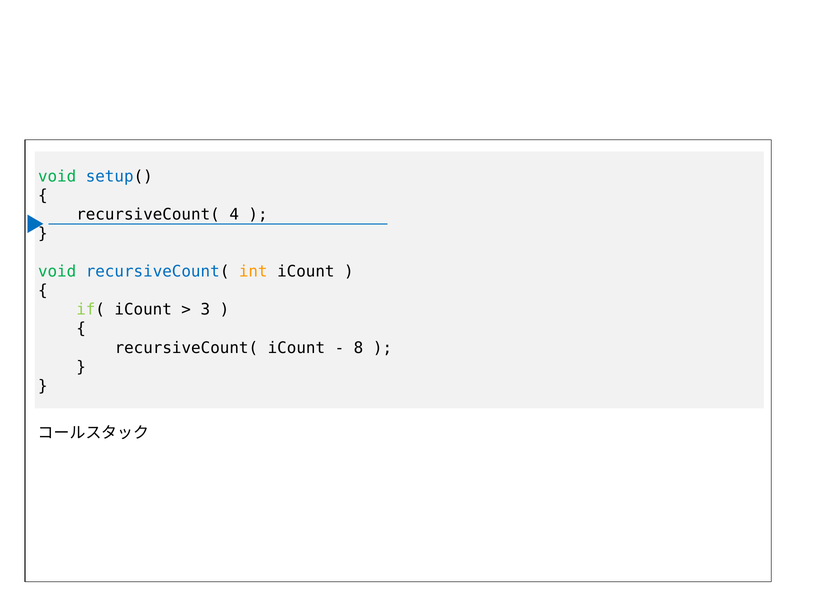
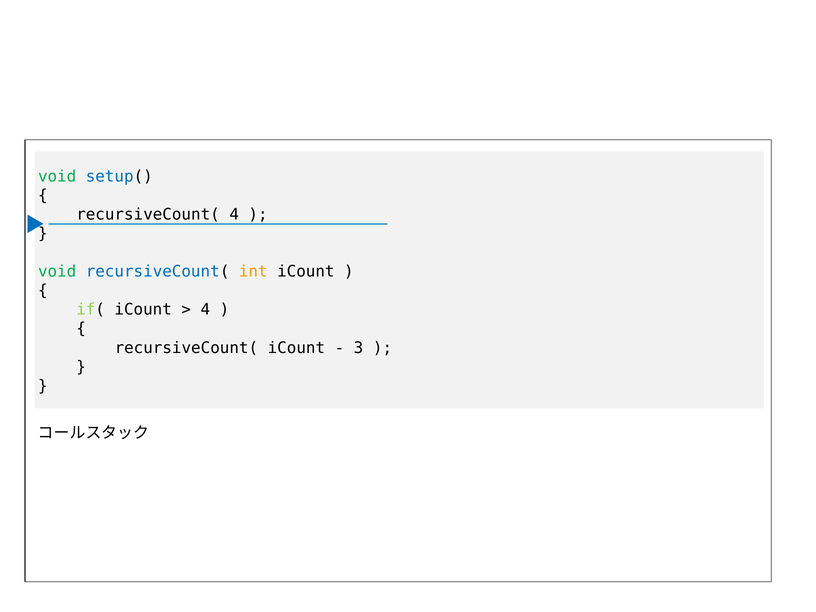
3 at (205, 310): 3 -> 4
8: 8 -> 3
